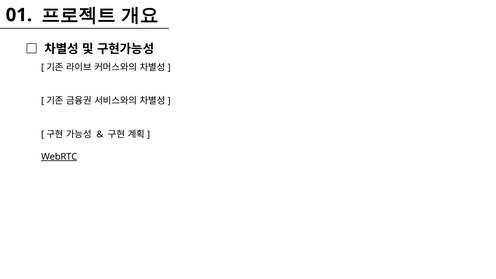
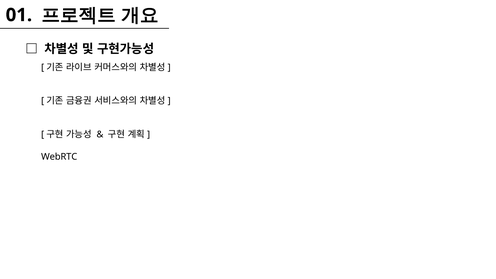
WebRTC underline: present -> none
